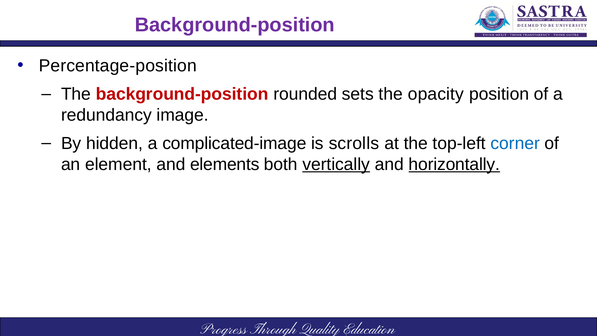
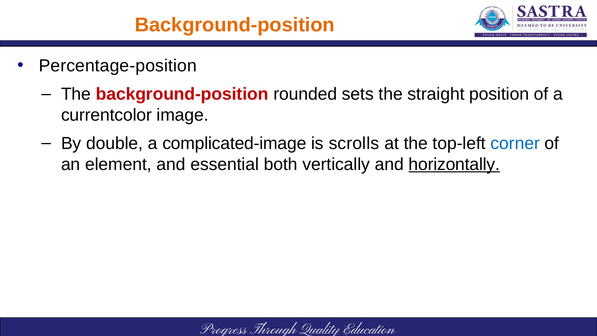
Background-position at (235, 25) colour: purple -> orange
opacity: opacity -> straight
redundancy: redundancy -> currentcolor
hidden: hidden -> double
elements: elements -> essential
vertically underline: present -> none
